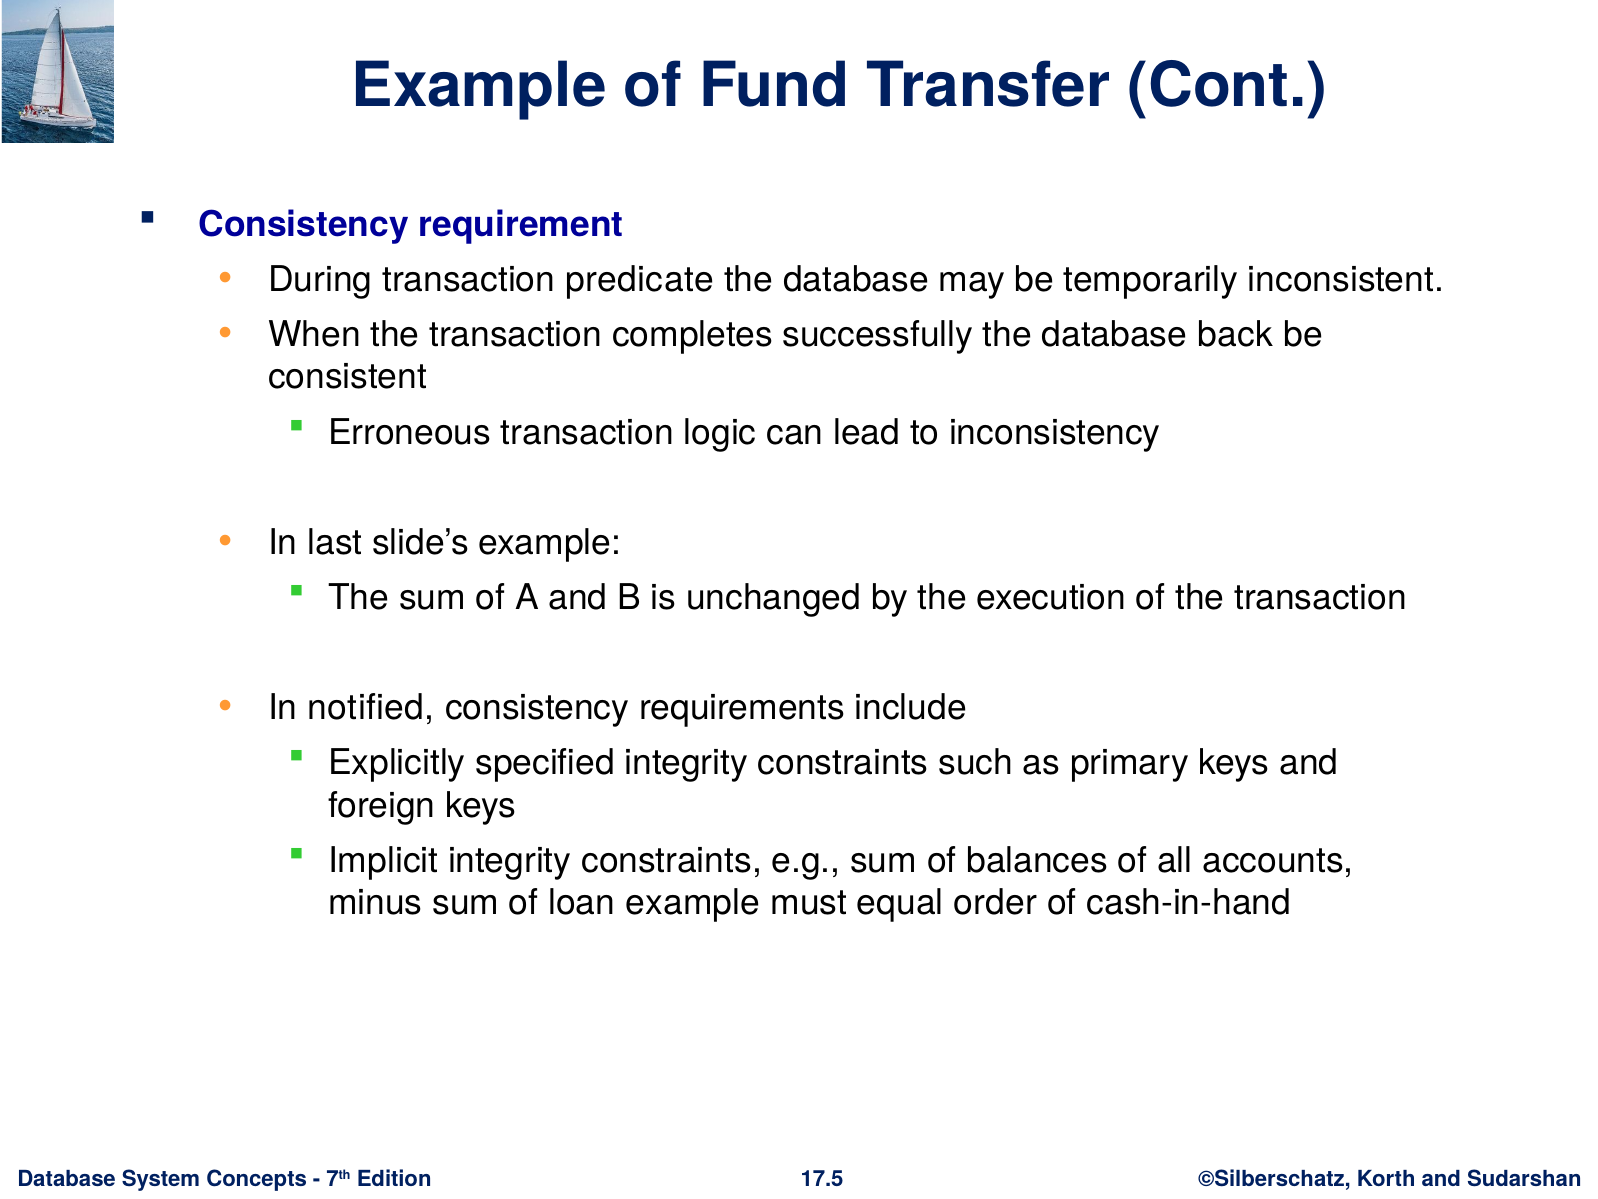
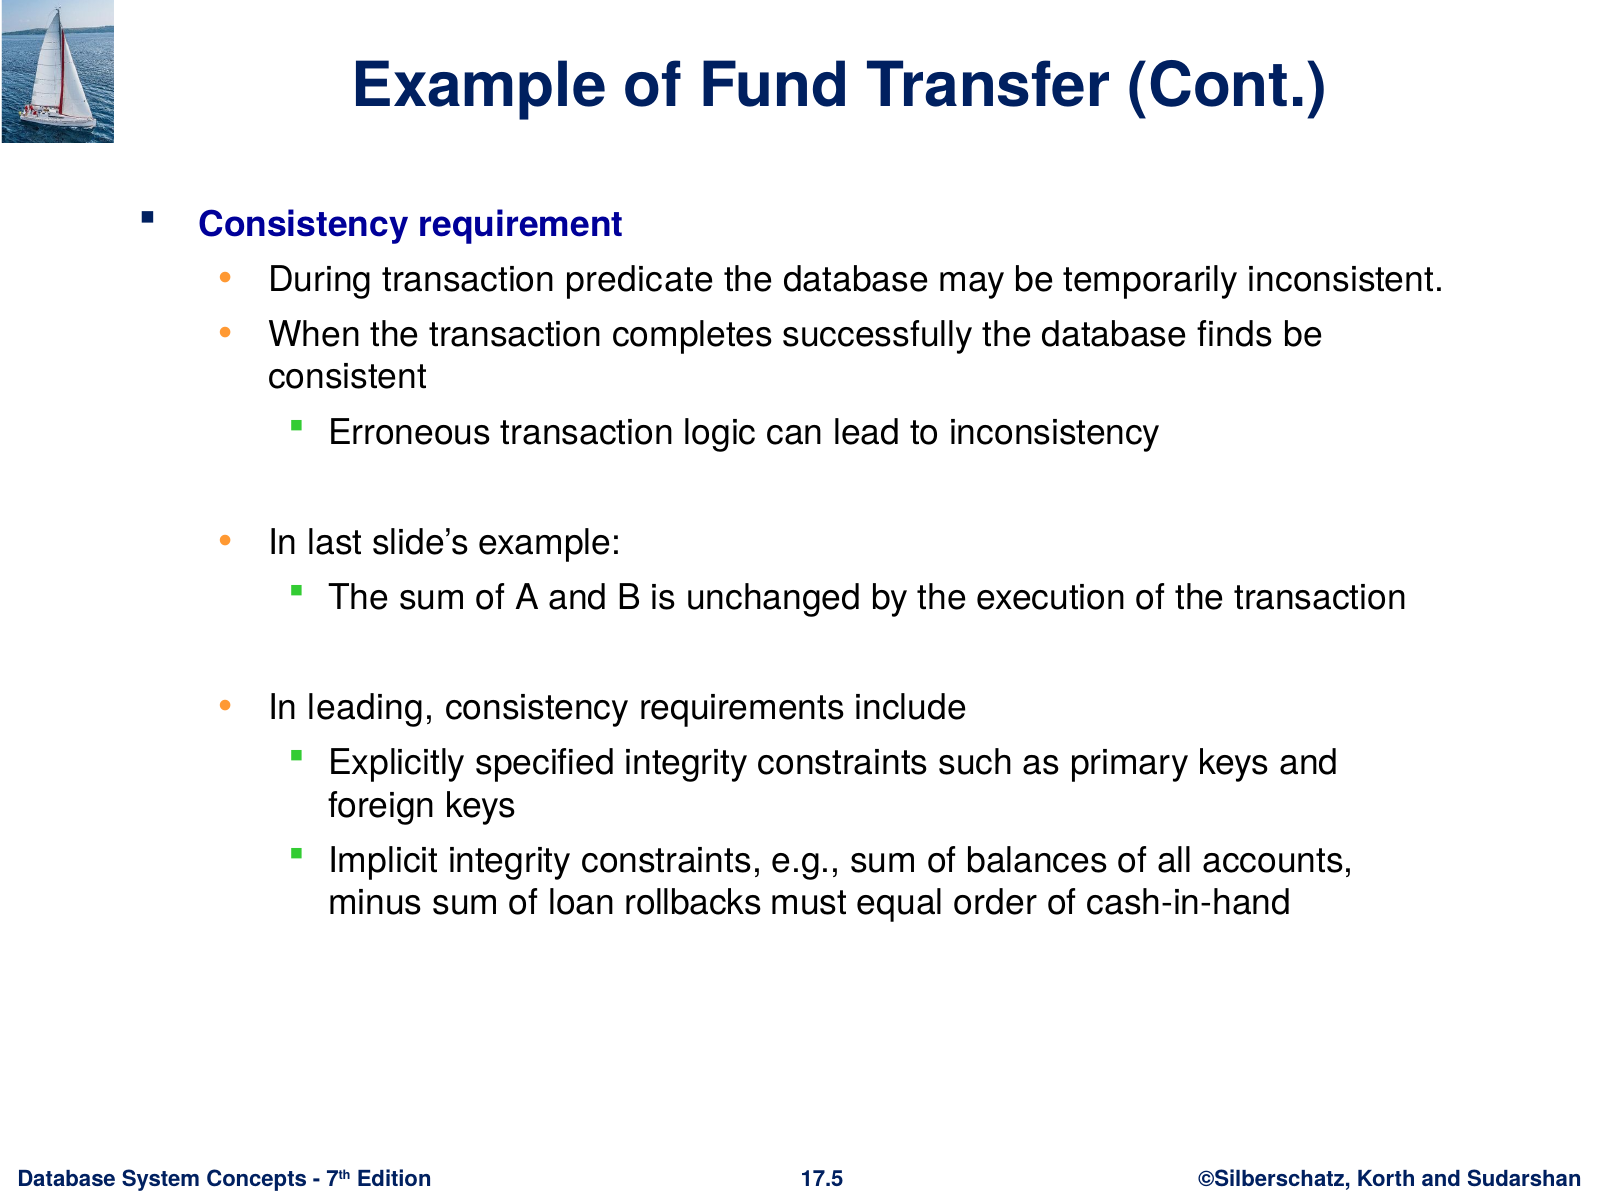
back: back -> finds
notified: notified -> leading
loan example: example -> rollbacks
